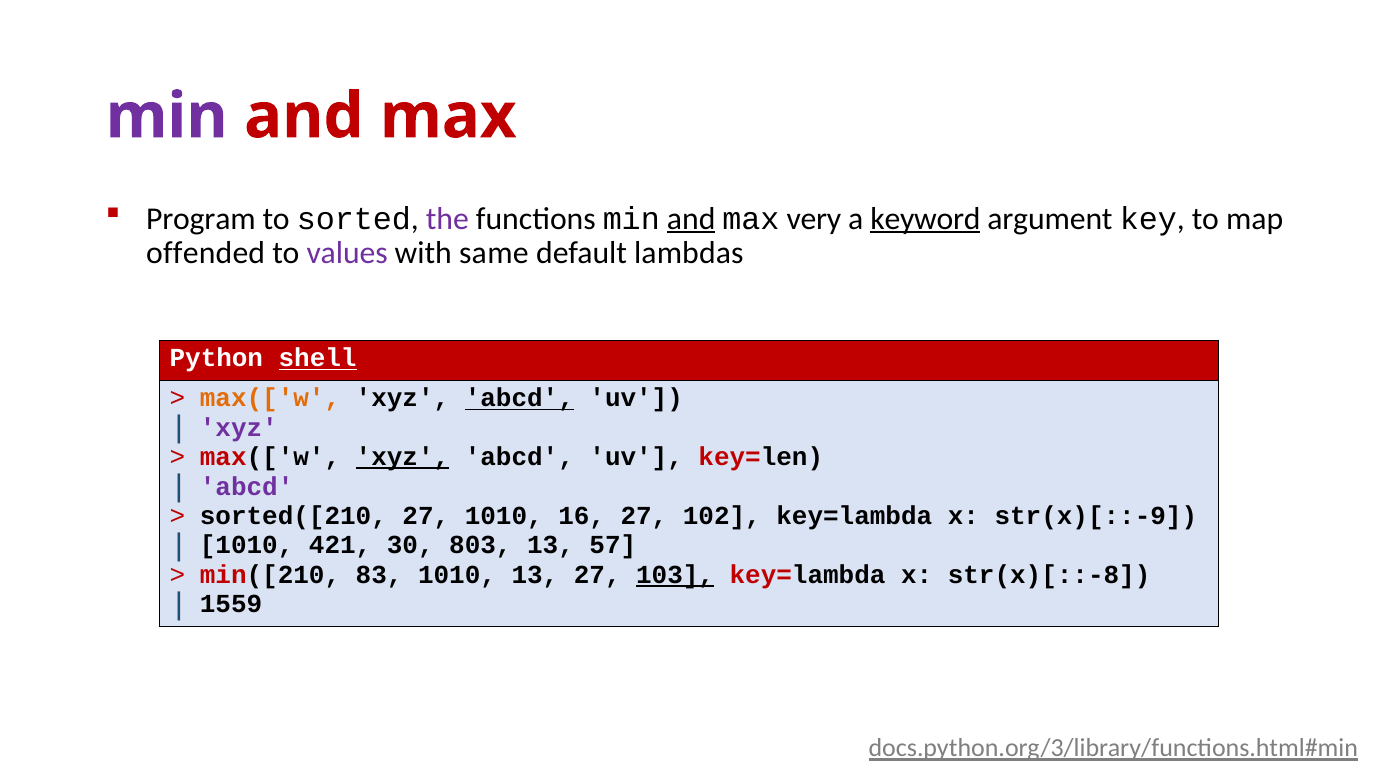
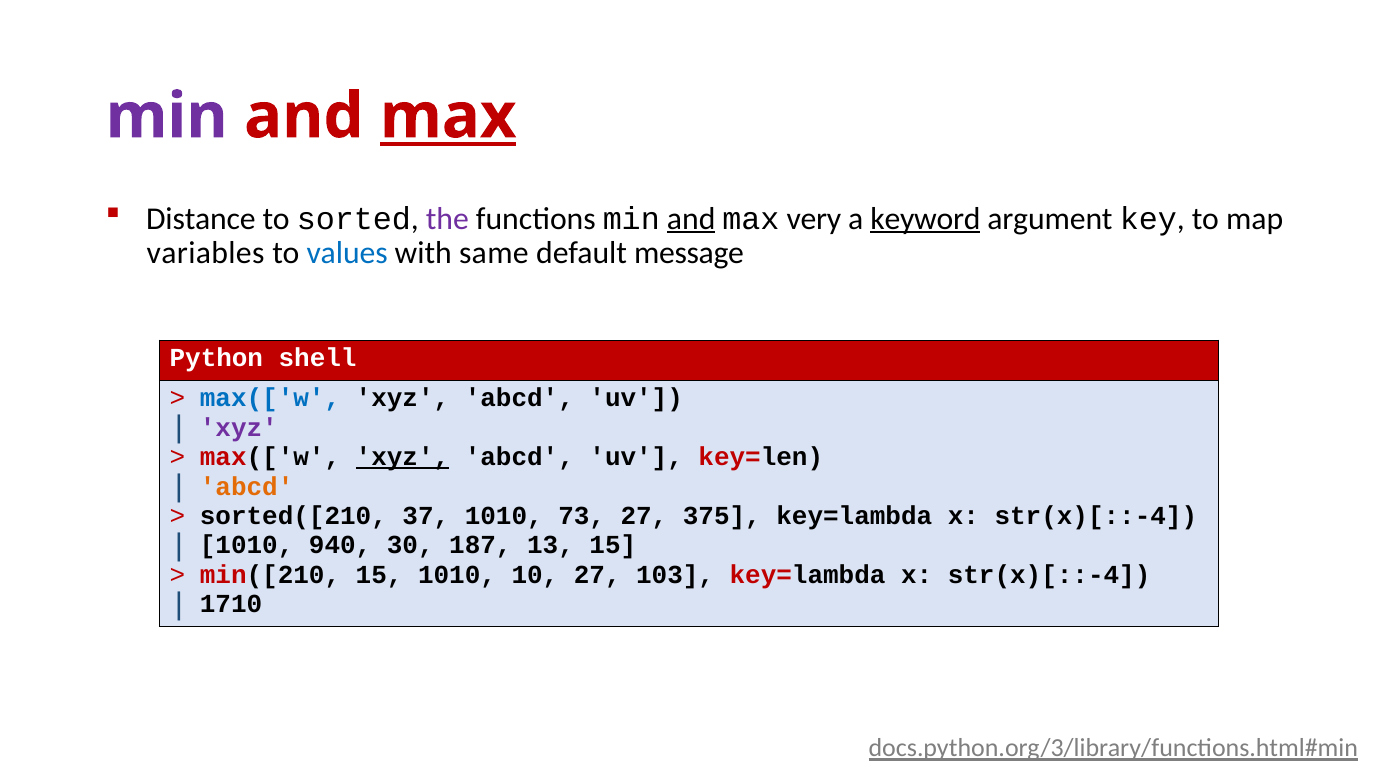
max at (448, 116) underline: none -> present
Program: Program -> Distance
offended: offended -> variables
values colour: purple -> blue
lambdas: lambdas -> message
shell underline: present -> none
max(['w at (270, 398) colour: orange -> blue
abcd at (519, 398) underline: present -> none
abcd at (247, 487) colour: purple -> orange
sorted([210 27: 27 -> 37
16: 16 -> 73
102: 102 -> 375
str(x)[::-9 at (1096, 516): str(x)[::-9 -> str(x)[::-4
421: 421 -> 940
803: 803 -> 187
13 57: 57 -> 15
min([210 83: 83 -> 15
1010 13: 13 -> 10
103 underline: present -> none
str(x)[::-8 at (1049, 575): str(x)[::-8 -> str(x)[::-4
1559: 1559 -> 1710
